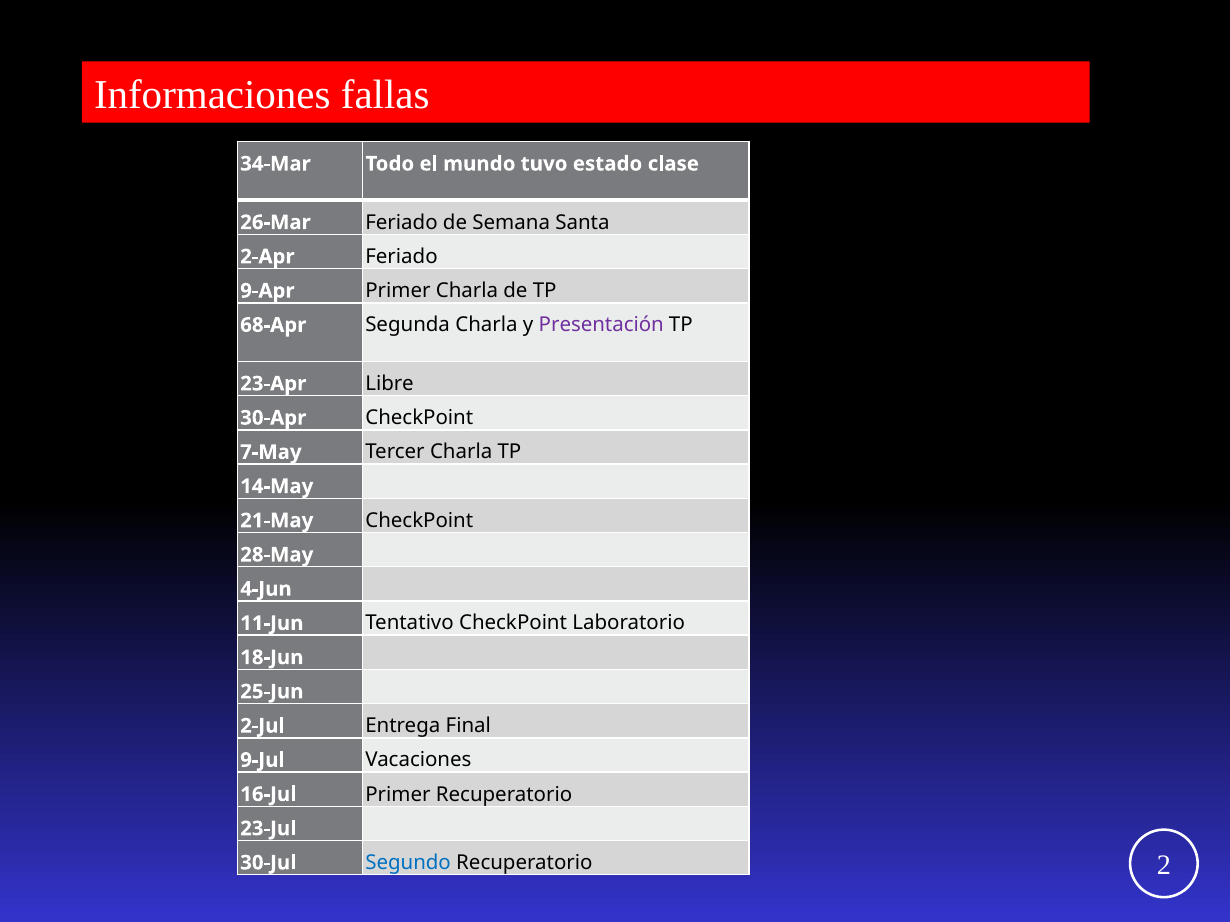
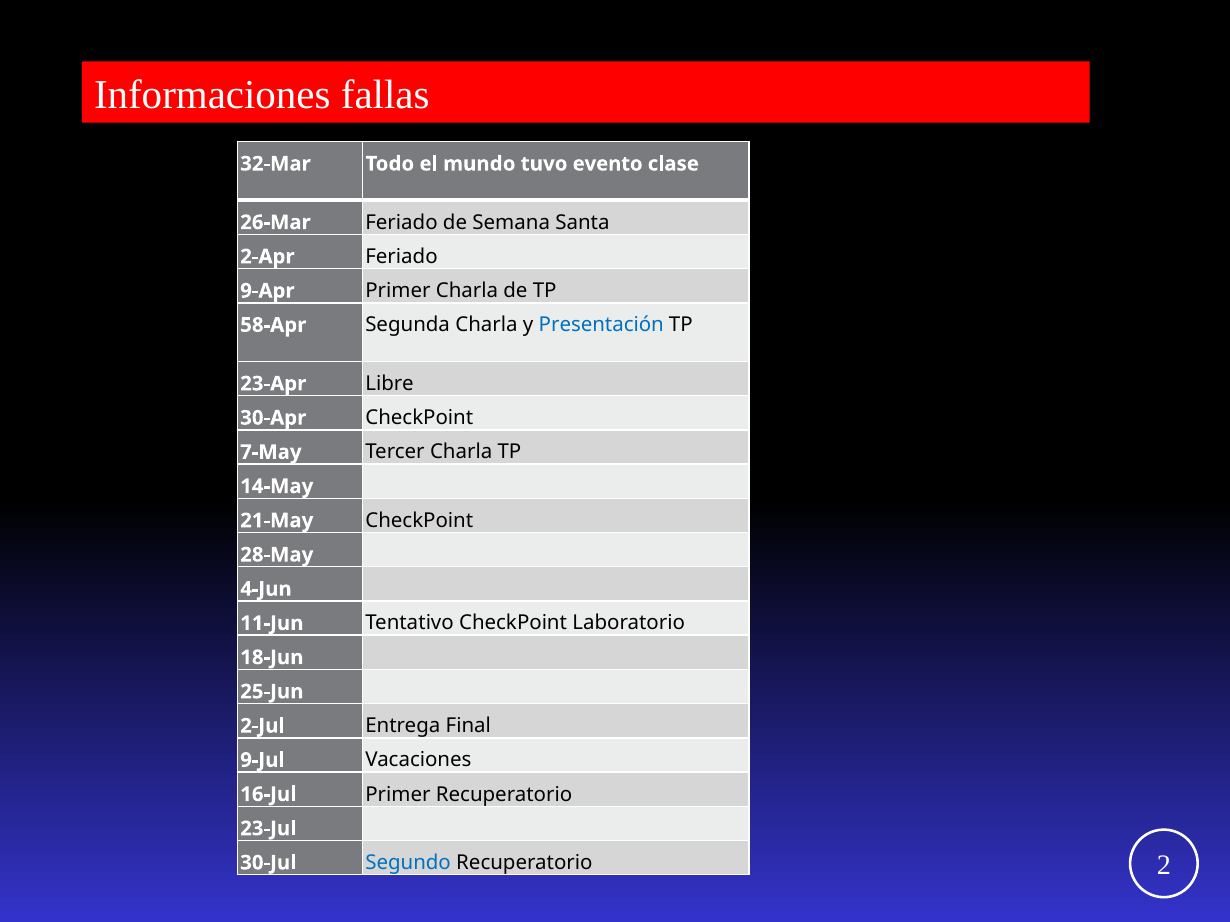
34-Mar: 34-Mar -> 32-Mar
estado: estado -> evento
68-Apr: 68-Apr -> 58-Apr
Presentación colour: purple -> blue
